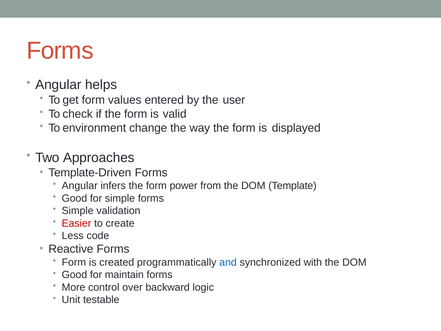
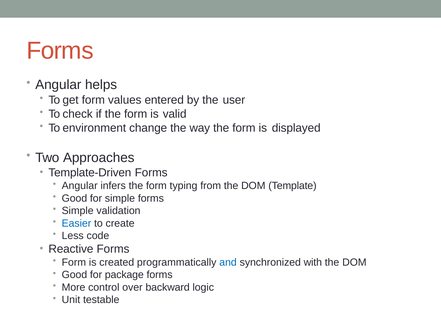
power: power -> typing
Easier colour: red -> blue
maintain: maintain -> package
